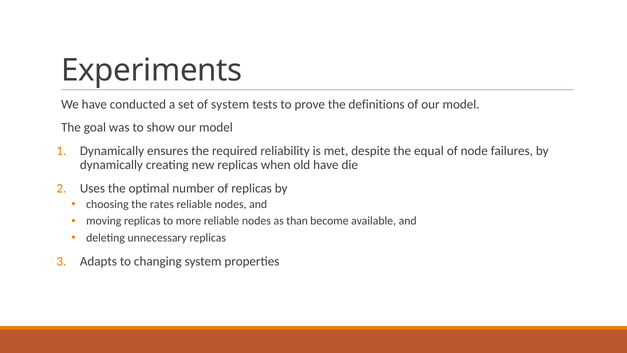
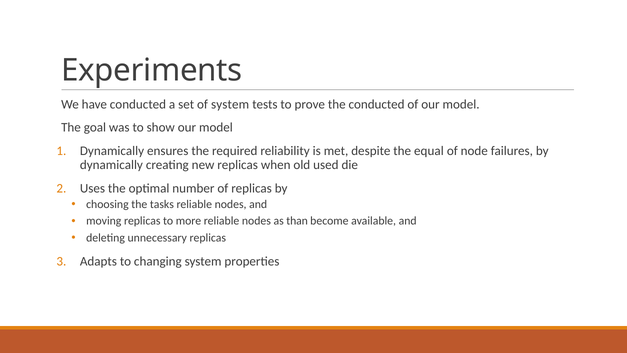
the definitions: definitions -> conducted
old have: have -> used
rates: rates -> tasks
